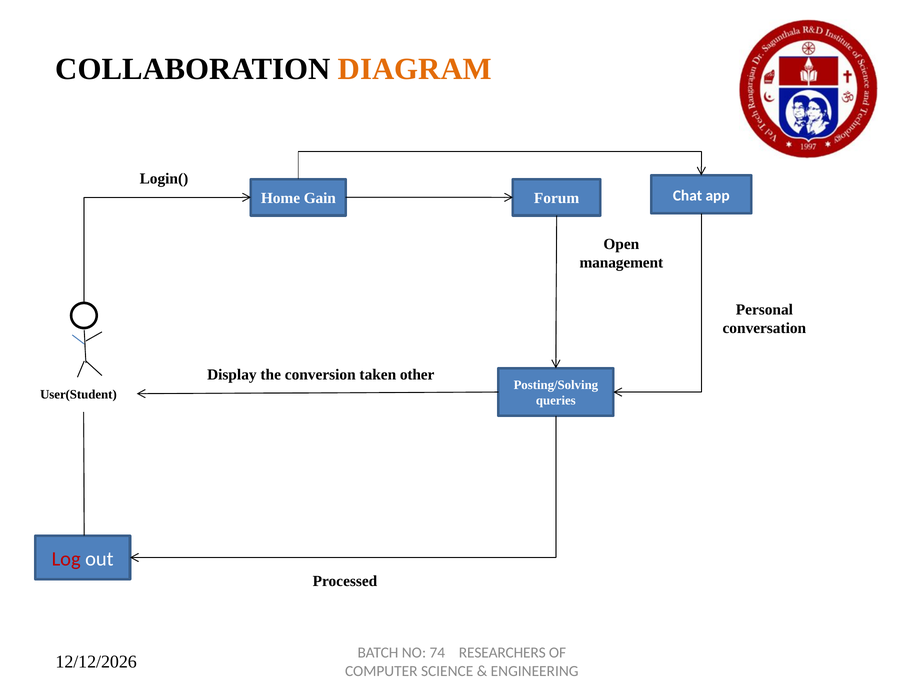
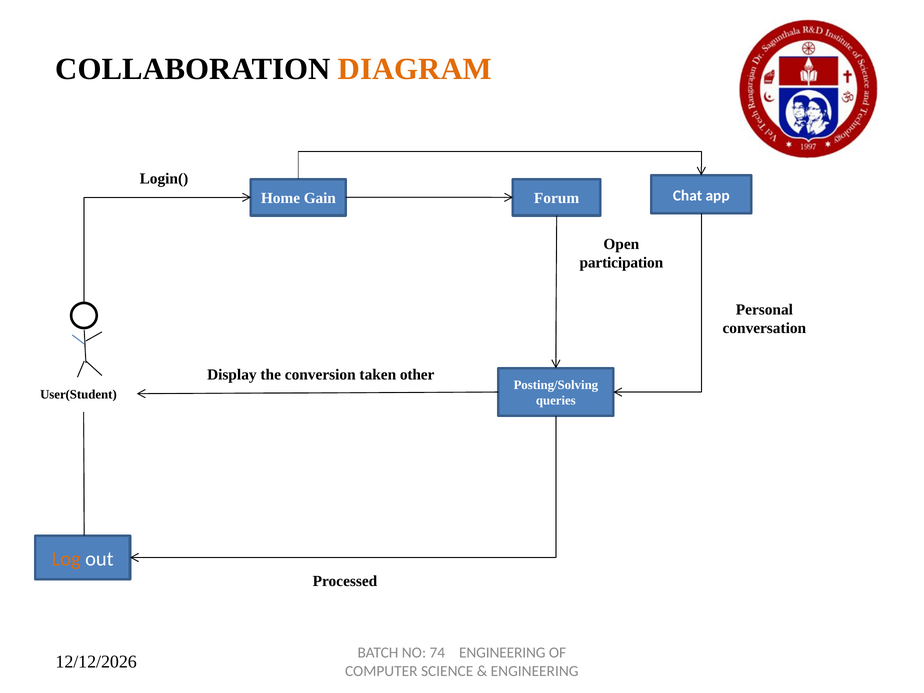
management: management -> participation
Log colour: red -> orange
74 RESEARCHERS: RESEARCHERS -> ENGINEERING
